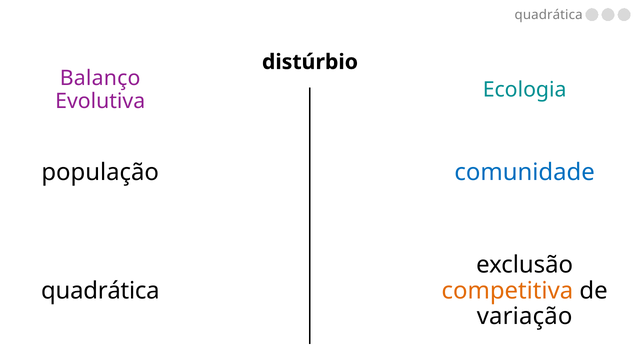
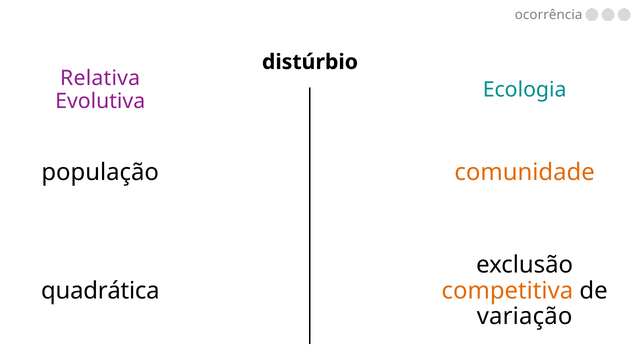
quadrática at (549, 15): quadrática -> ocorrência
Balanço: Balanço -> Relativa
comunidade colour: blue -> orange
